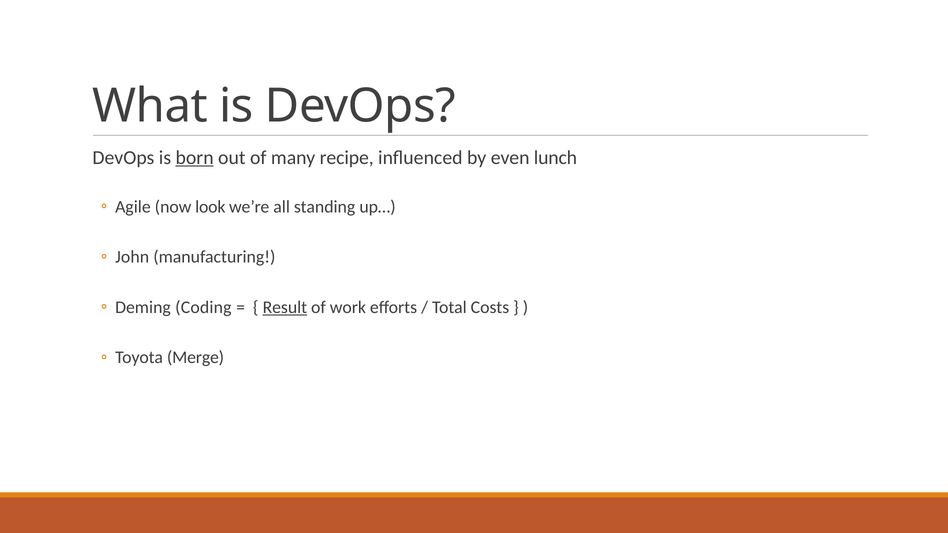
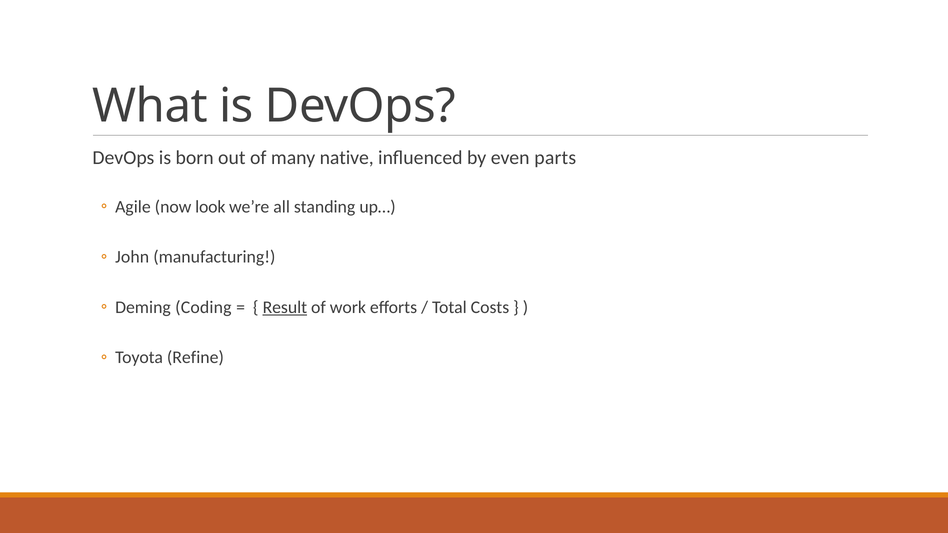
born underline: present -> none
recipe: recipe -> native
lunch: lunch -> parts
Merge: Merge -> Refine
